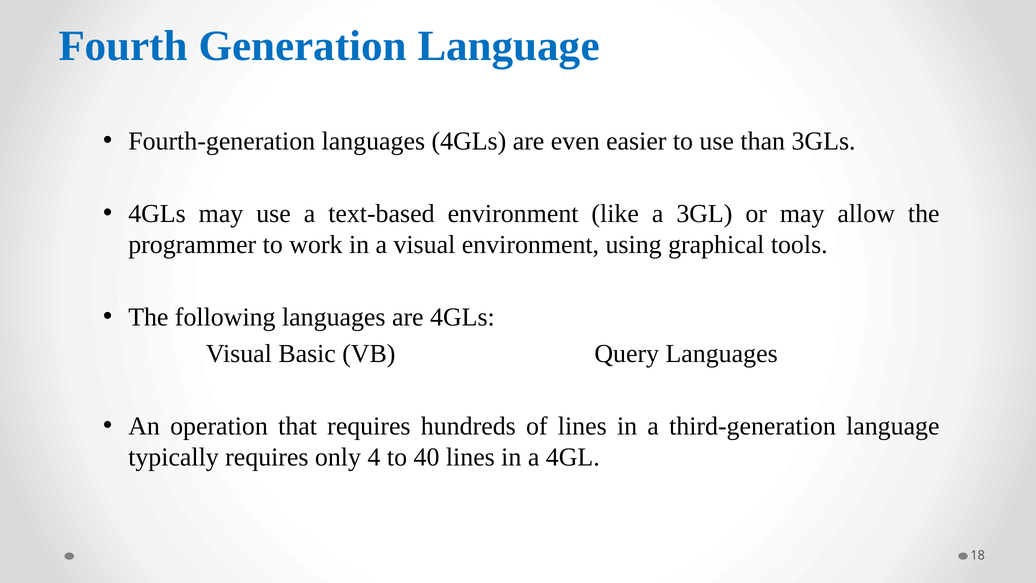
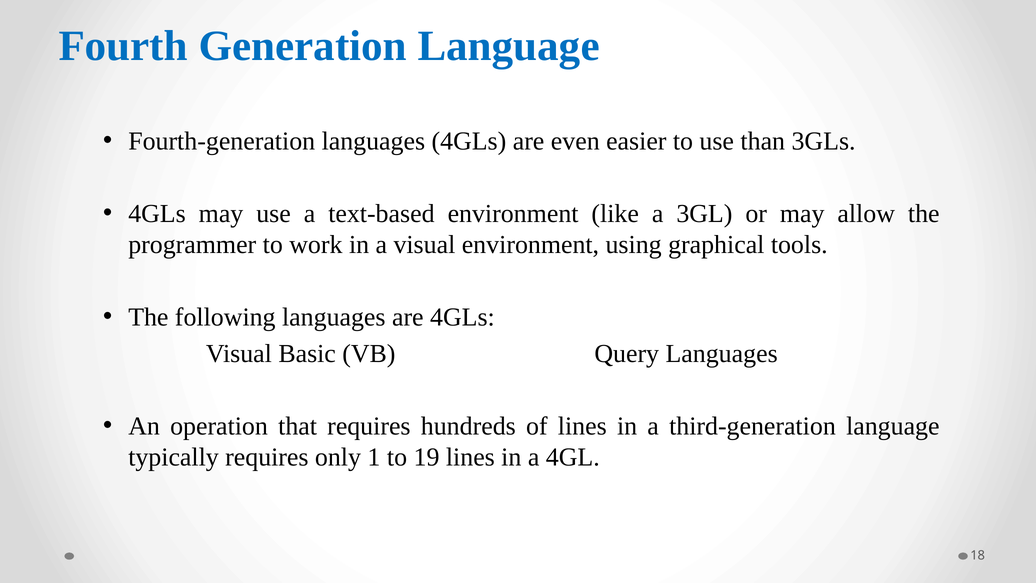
4: 4 -> 1
40: 40 -> 19
